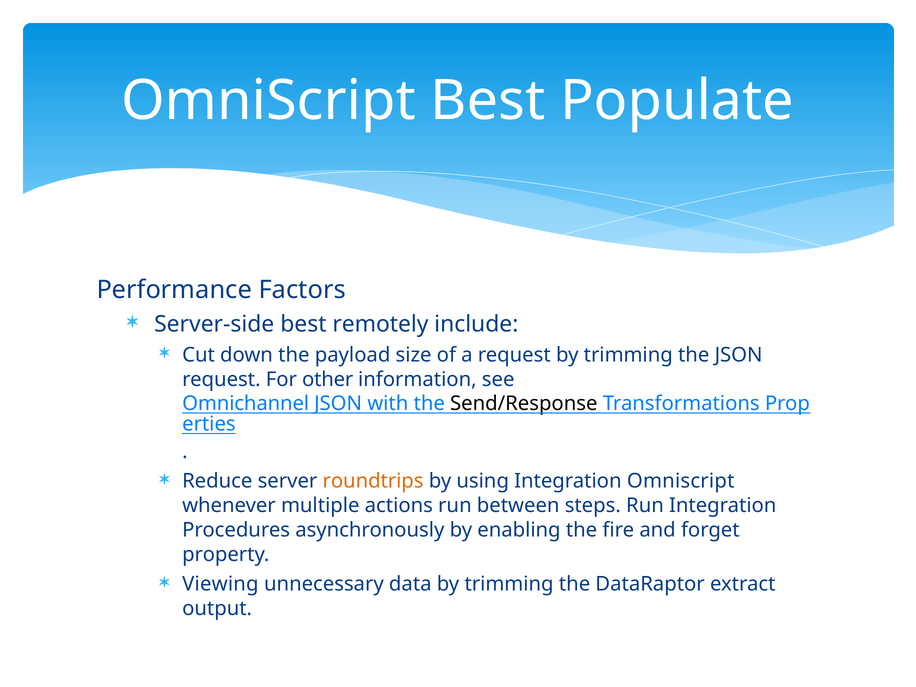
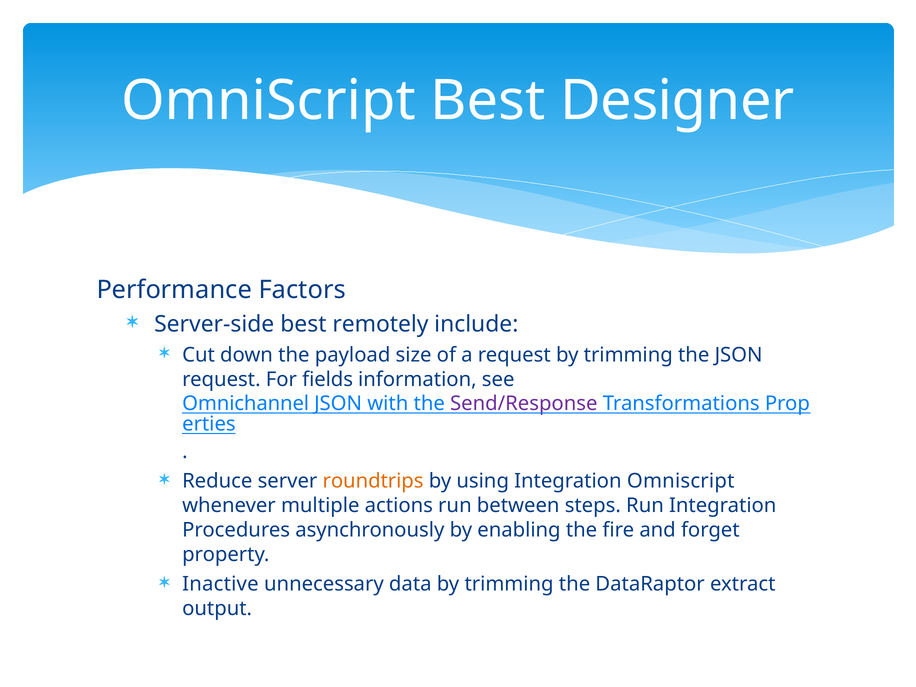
Populate: Populate -> Designer
other: other -> fields
Send/Response colour: black -> purple
Viewing: Viewing -> Inactive
